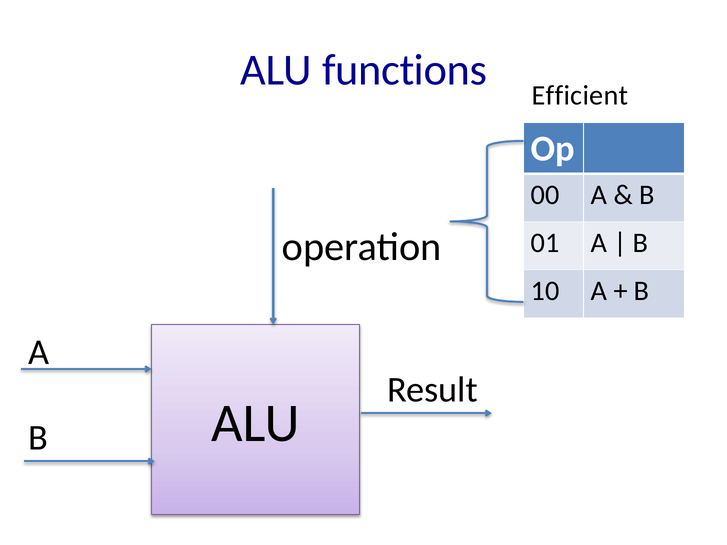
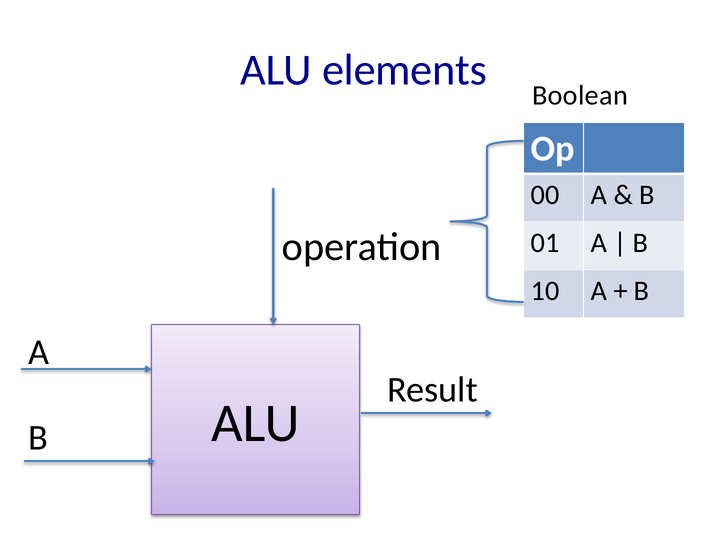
functions: functions -> elements
Efficient: Efficient -> Boolean
